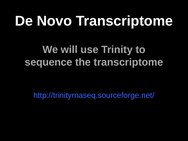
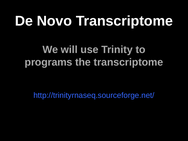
sequence: sequence -> programs
